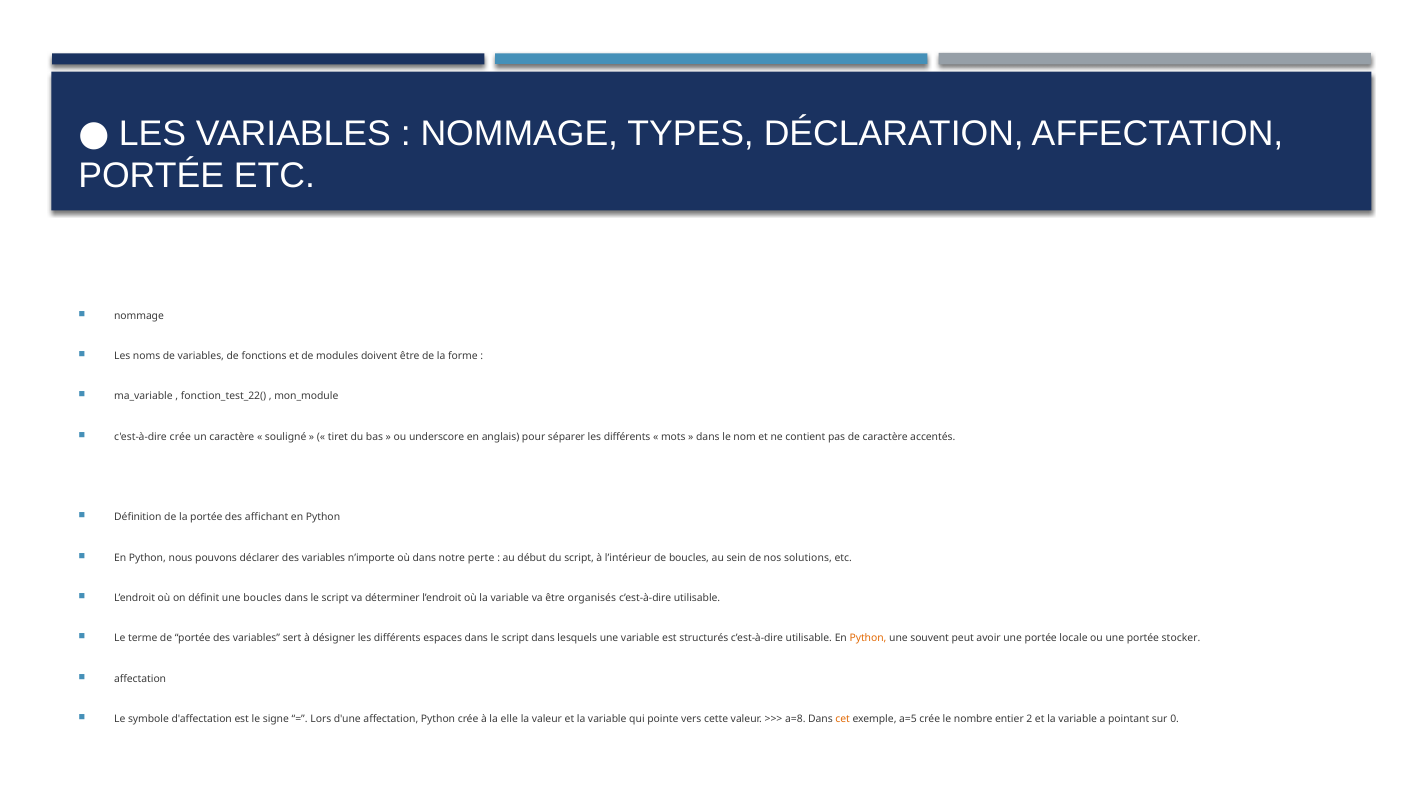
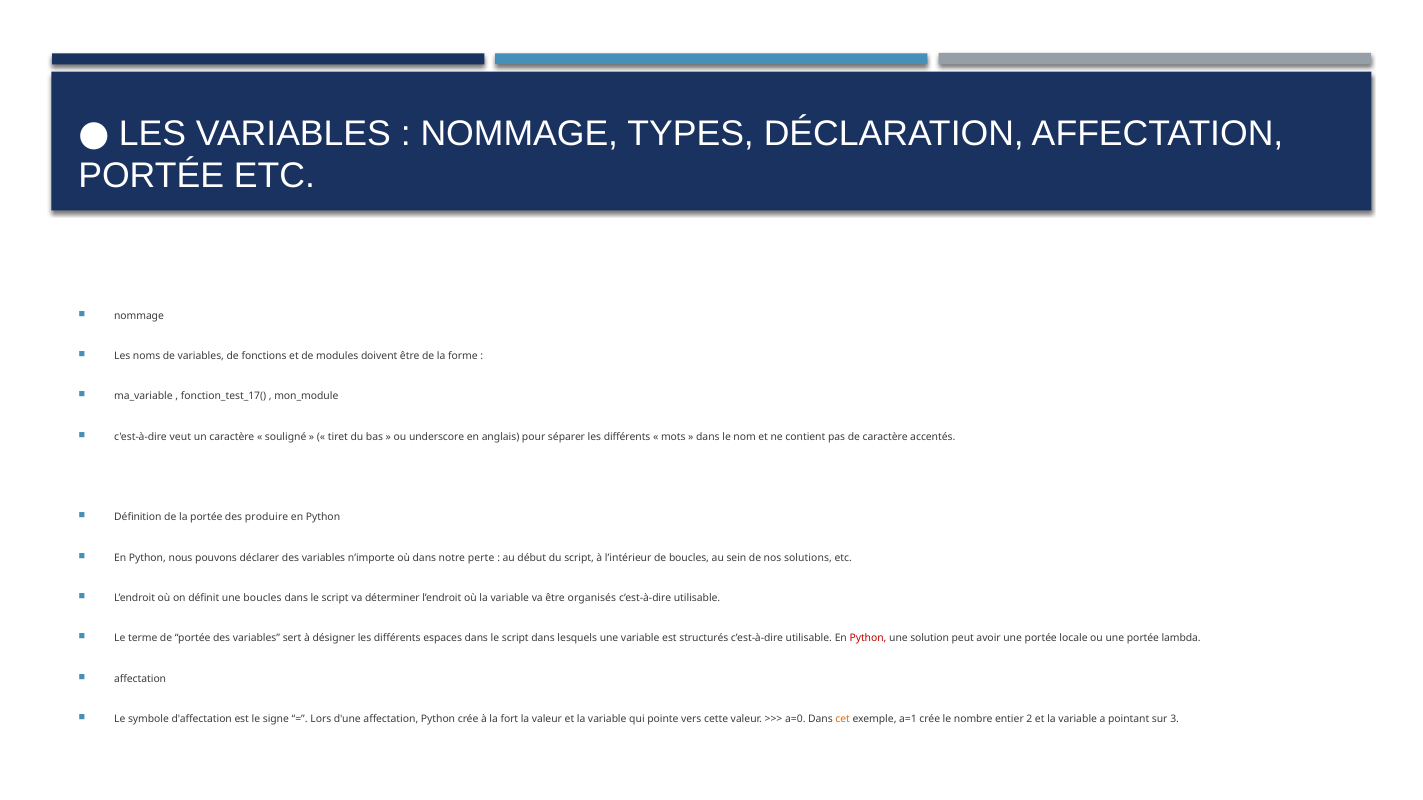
fonction_test_22(: fonction_test_22( -> fonction_test_17(
c'est-à-dire crée: crée -> veut
affichant: affichant -> produire
Python at (868, 639) colour: orange -> red
souvent: souvent -> solution
stocker: stocker -> lambda
elle: elle -> fort
a=8: a=8 -> a=0
a=5: a=5 -> a=1
0: 0 -> 3
